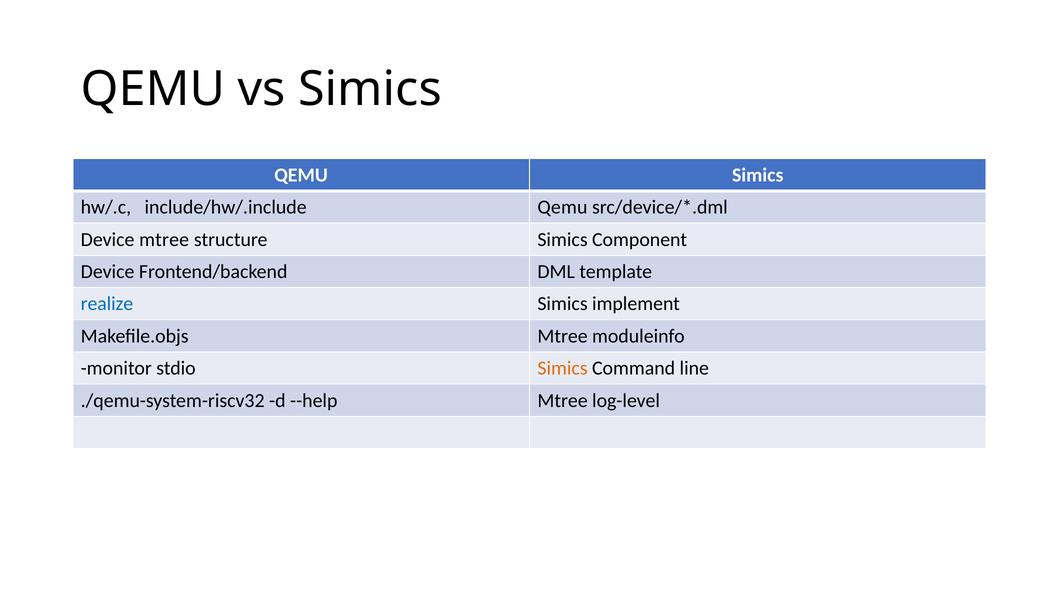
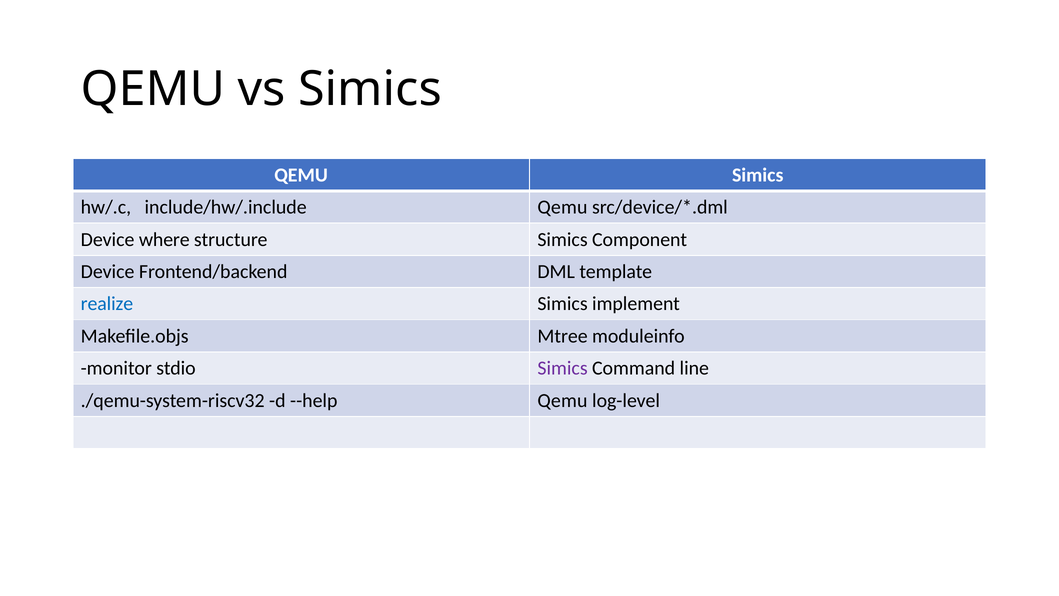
Device mtree: mtree -> where
Simics at (563, 368) colour: orange -> purple
--help Mtree: Mtree -> Qemu
